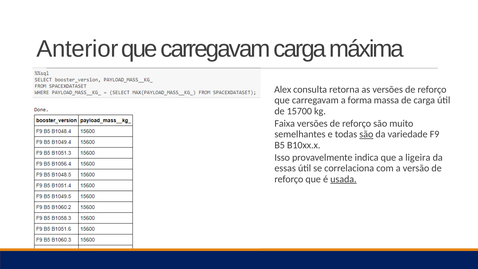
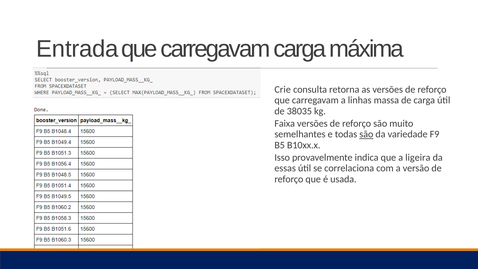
Anterior: Anterior -> Entrada
Alex: Alex -> Crie
forma: forma -> linhas
15700: 15700 -> 38035
usada underline: present -> none
